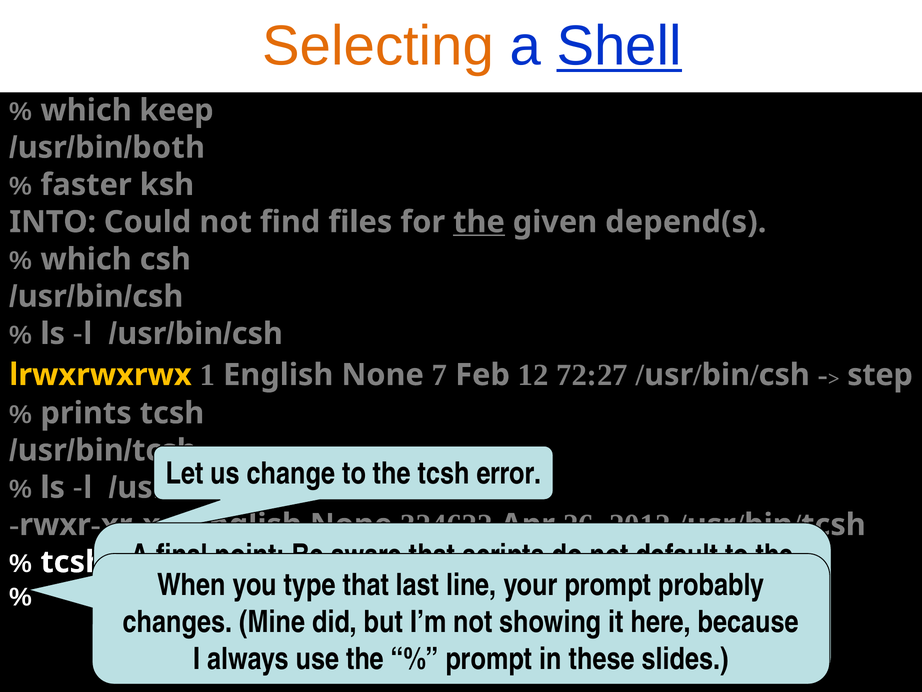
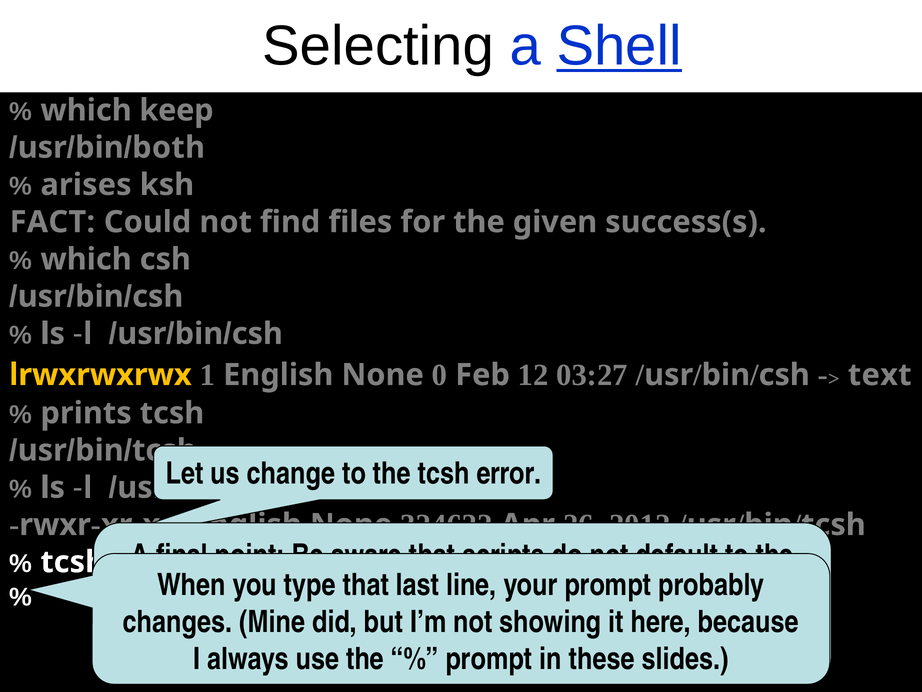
Selecting colour: orange -> black
faster: faster -> arises
INTO: INTO -> FACT
the at (479, 222) underline: present -> none
depend(s: depend(s -> success(s
7: 7 -> 0
72:27: 72:27 -> 03:27
step: step -> text
